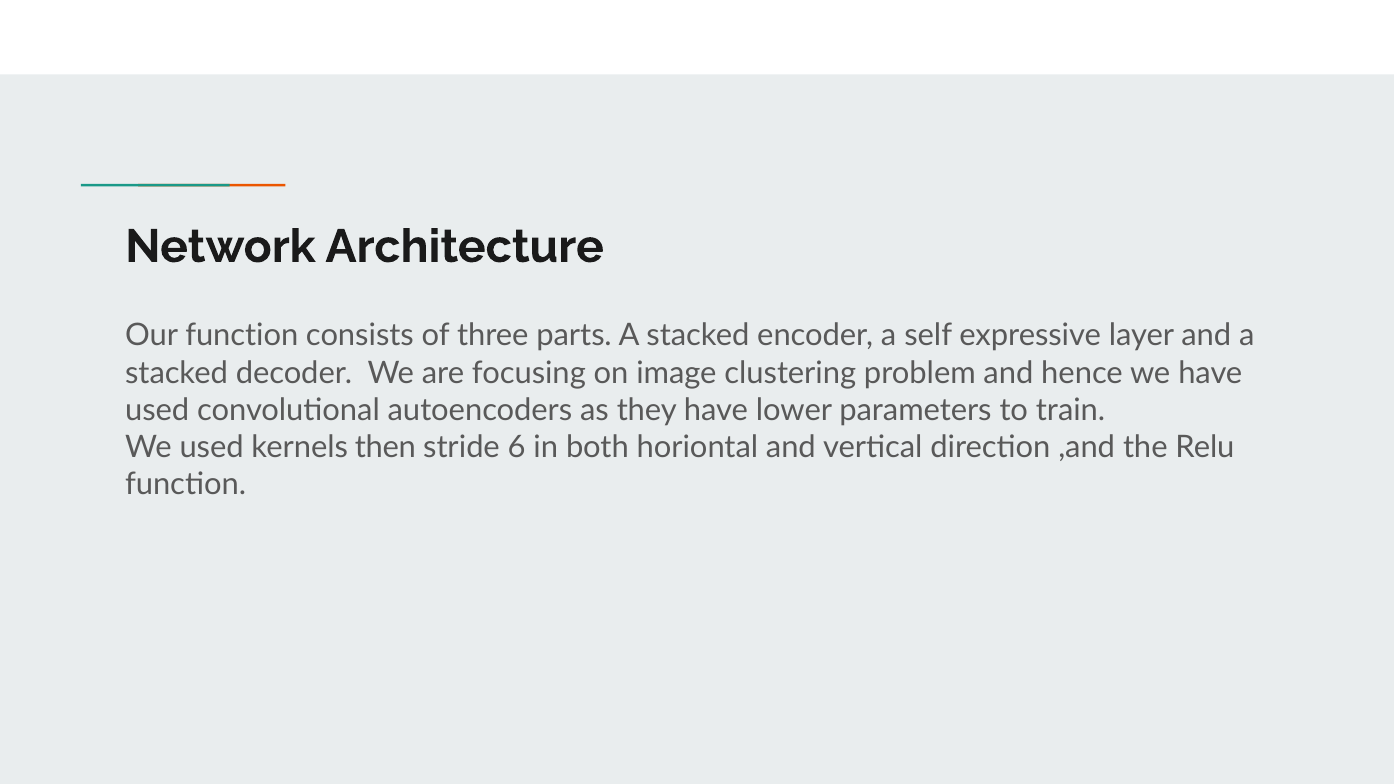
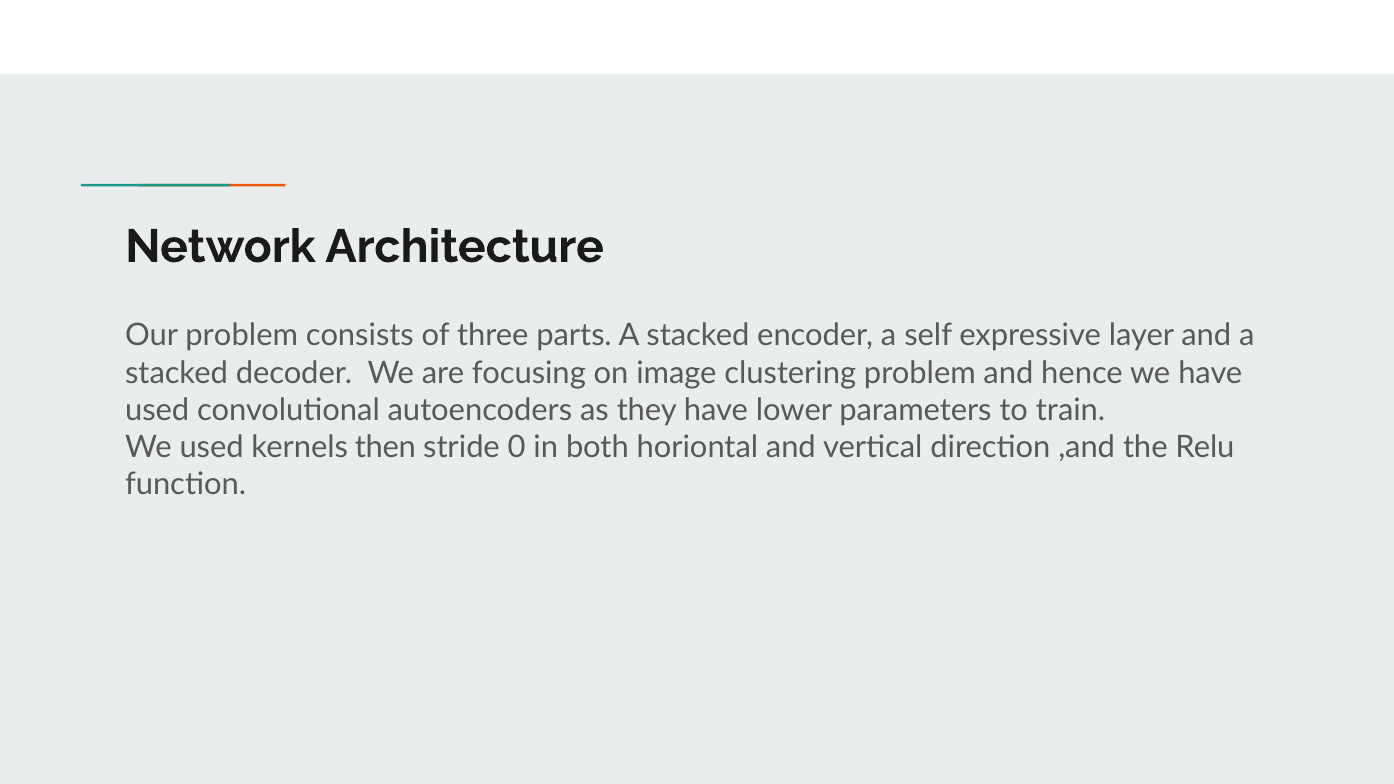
Our function: function -> problem
6: 6 -> 0
